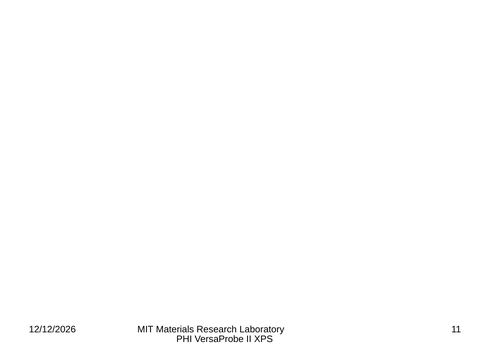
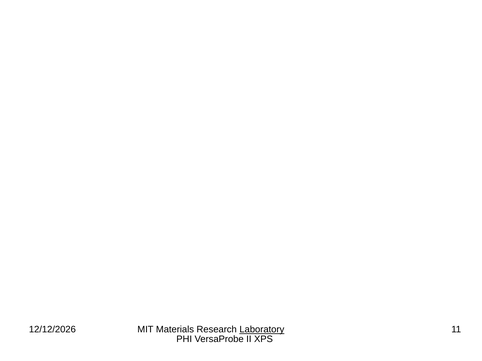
Laboratory underline: none -> present
